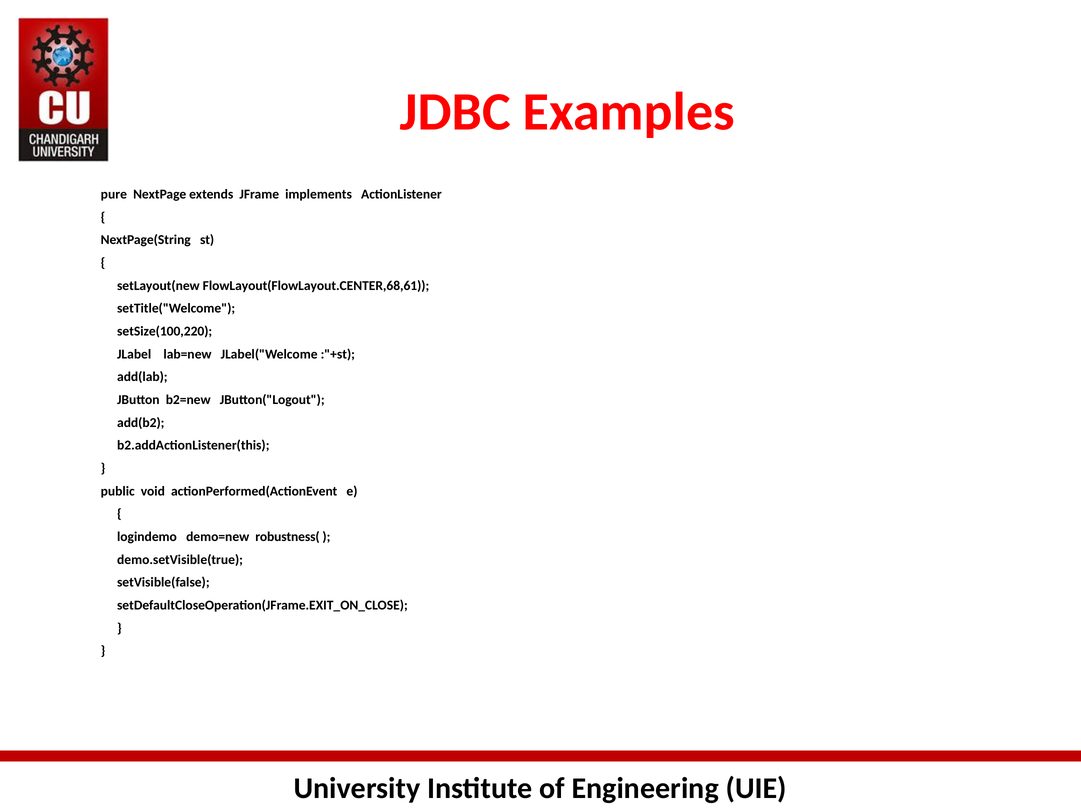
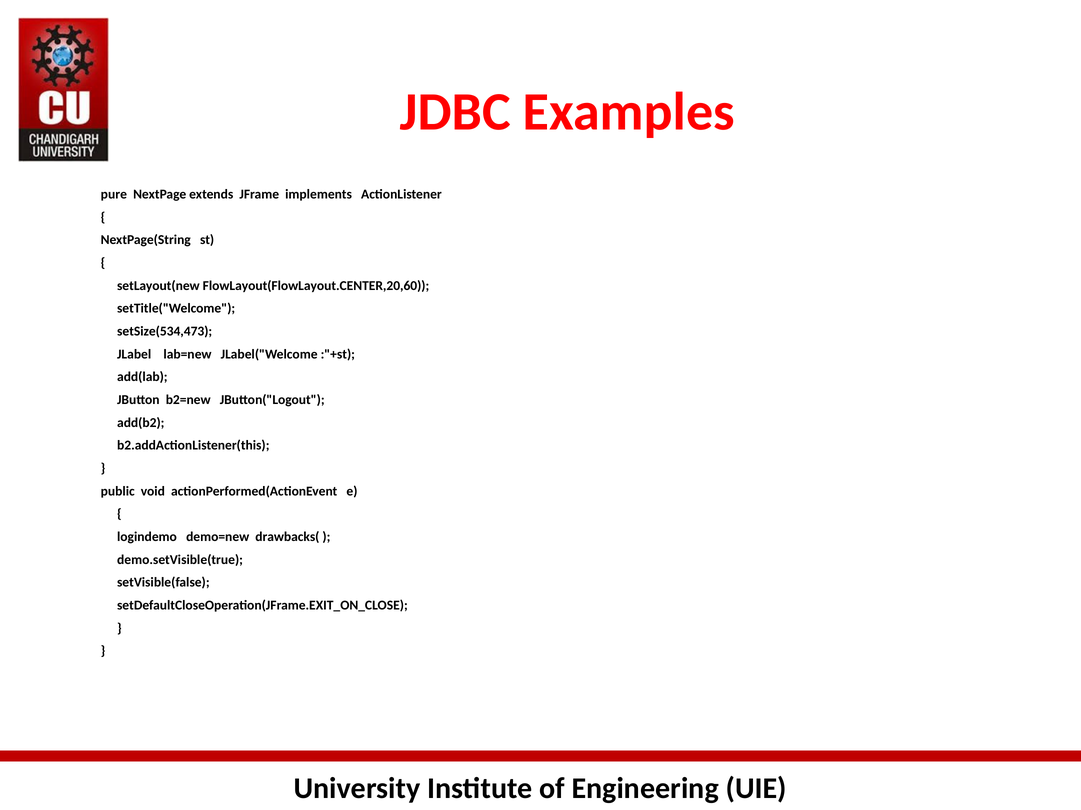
FlowLayout(FlowLayout.CENTER,68,61: FlowLayout(FlowLayout.CENTER,68,61 -> FlowLayout(FlowLayout.CENTER,20,60
setSize(100,220: setSize(100,220 -> setSize(534,473
robustness(: robustness( -> drawbacks(
